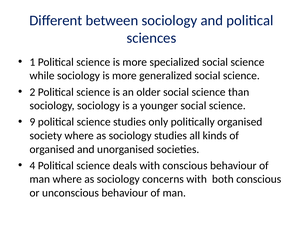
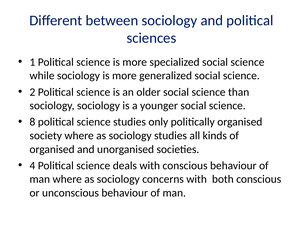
9: 9 -> 8
